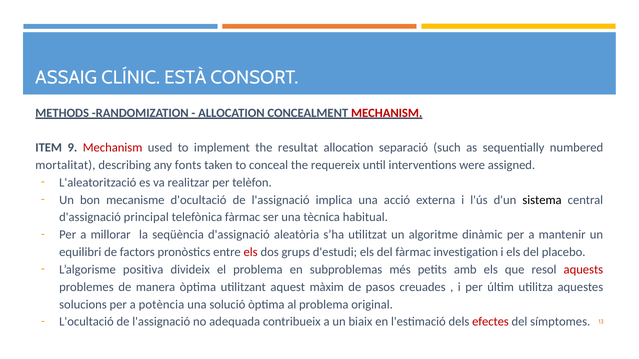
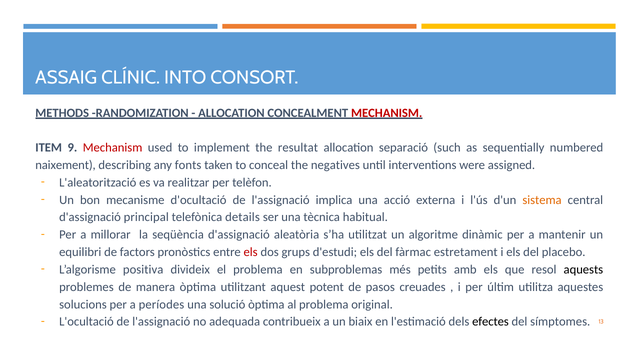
ESTÀ: ESTÀ -> INTO
mortalitat: mortalitat -> naixement
requereix: requereix -> negatives
sistema colour: black -> orange
telefònica fàrmac: fàrmac -> details
investigation: investigation -> estretament
aquests colour: red -> black
màxim: màxim -> potent
potència: potència -> períodes
efectes colour: red -> black
